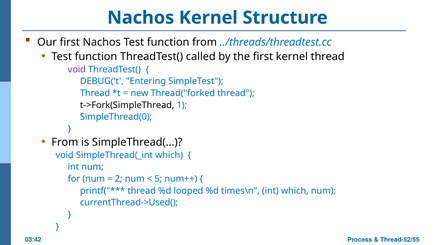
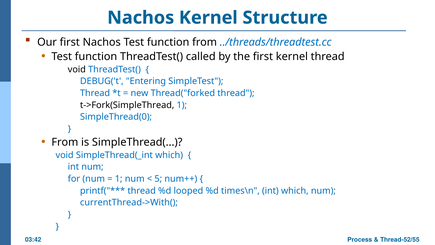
void at (77, 69) colour: purple -> black
2 at (119, 179): 2 -> 1
currentThread->Used(: currentThread->Used( -> currentThread->With(
